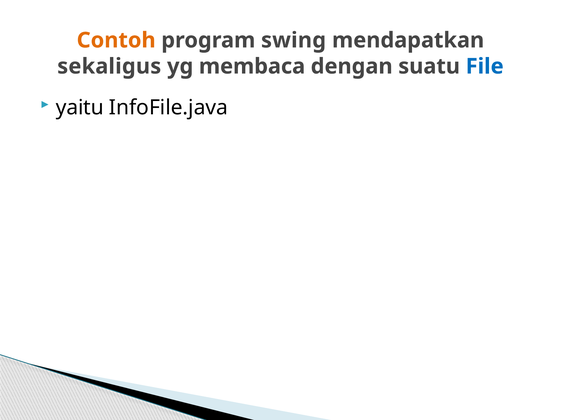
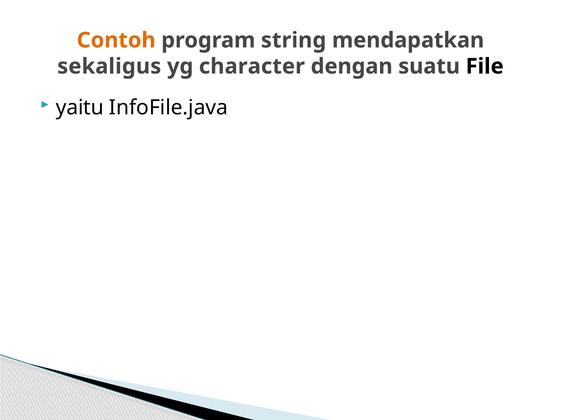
swing: swing -> string
membaca: membaca -> character
File colour: blue -> black
